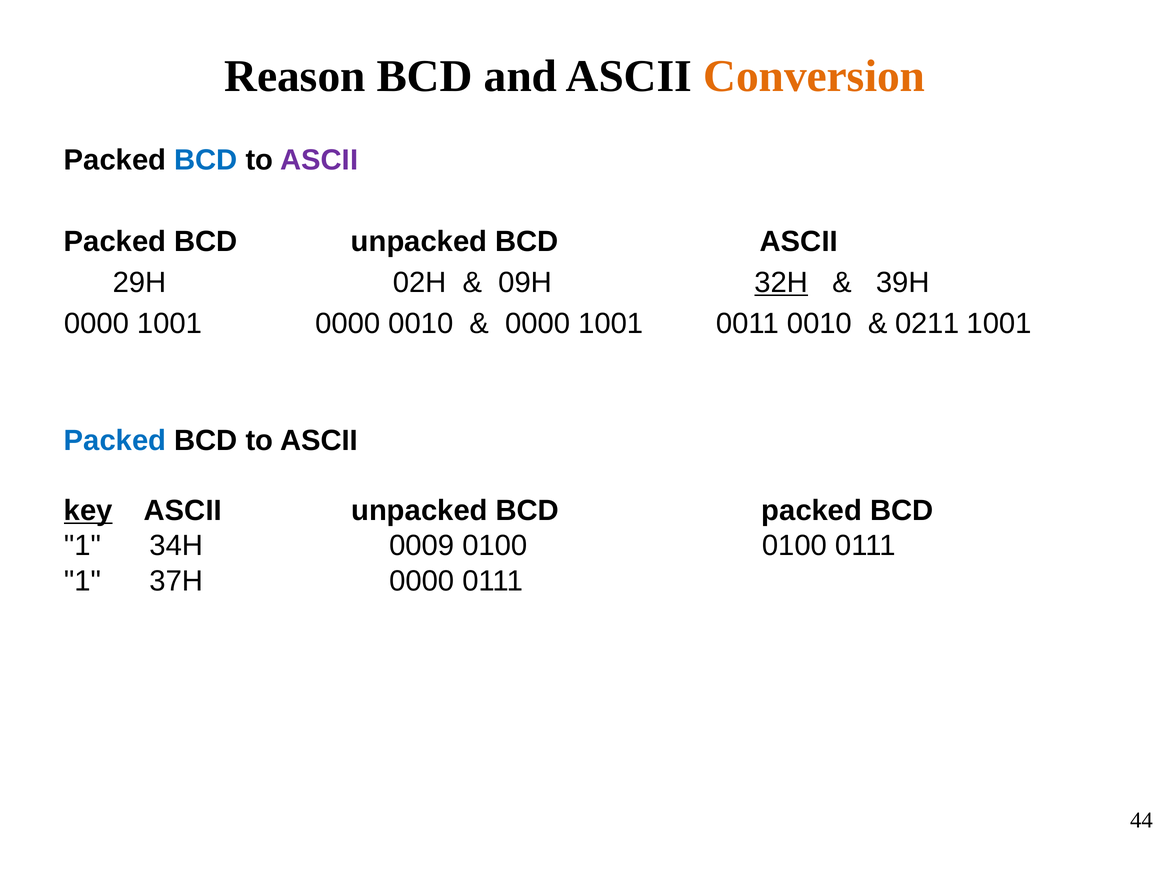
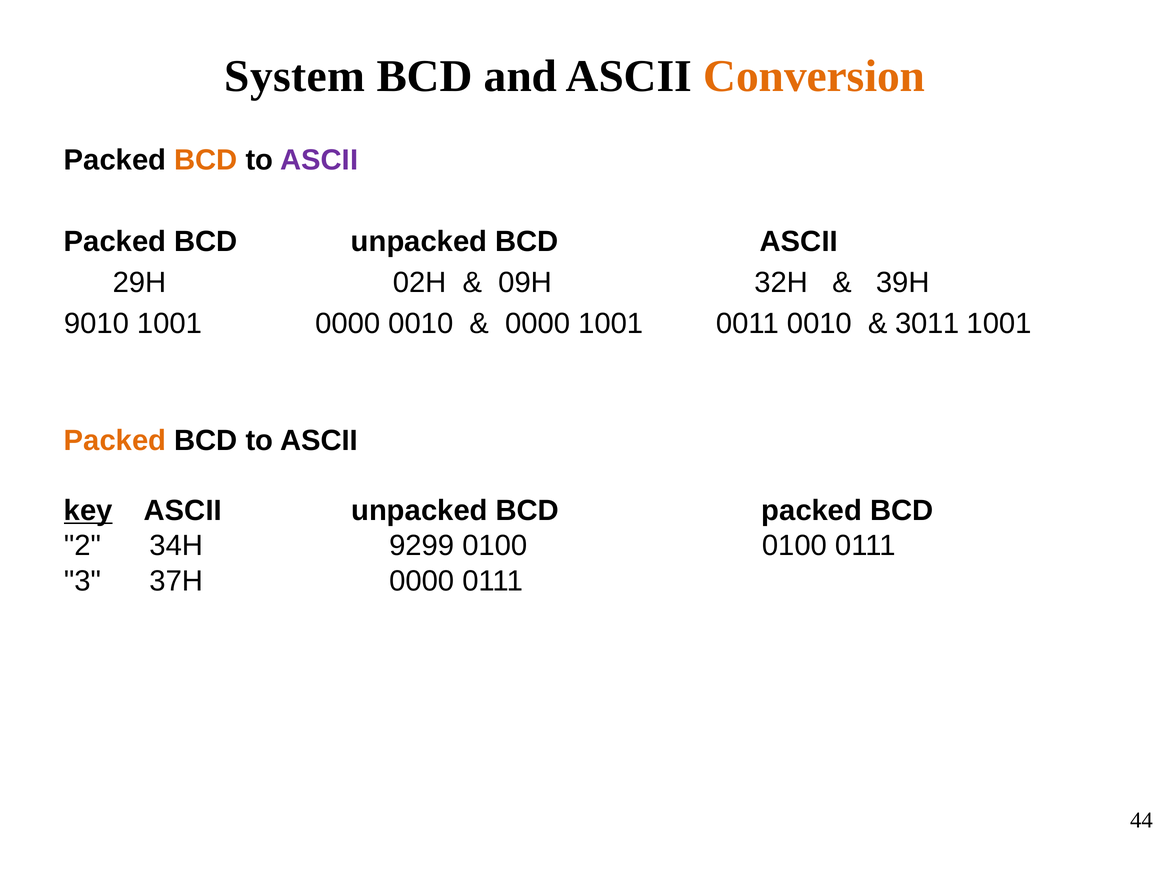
Reason: Reason -> System
BCD at (206, 160) colour: blue -> orange
32H underline: present -> none
0000 at (96, 324): 0000 -> 9010
0211: 0211 -> 3011
Packed at (115, 440) colour: blue -> orange
1 at (82, 546): 1 -> 2
0009: 0009 -> 9299
1 at (82, 581): 1 -> 3
